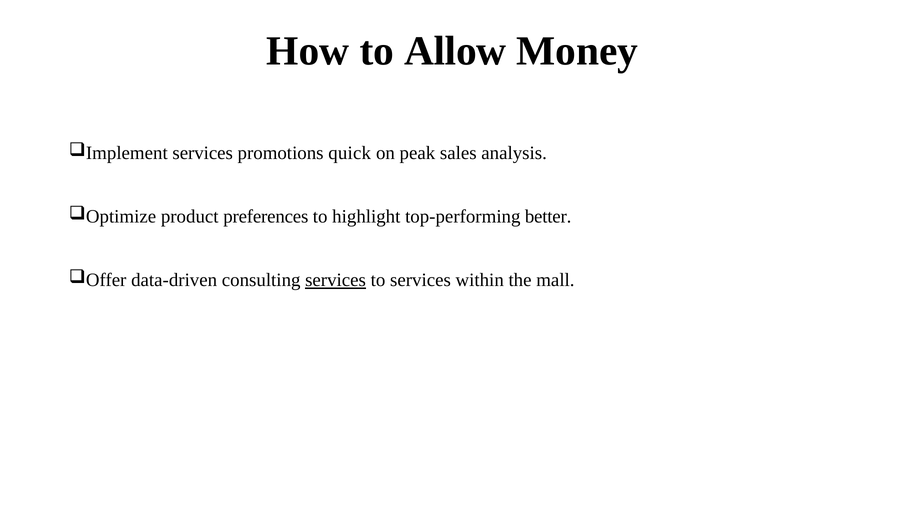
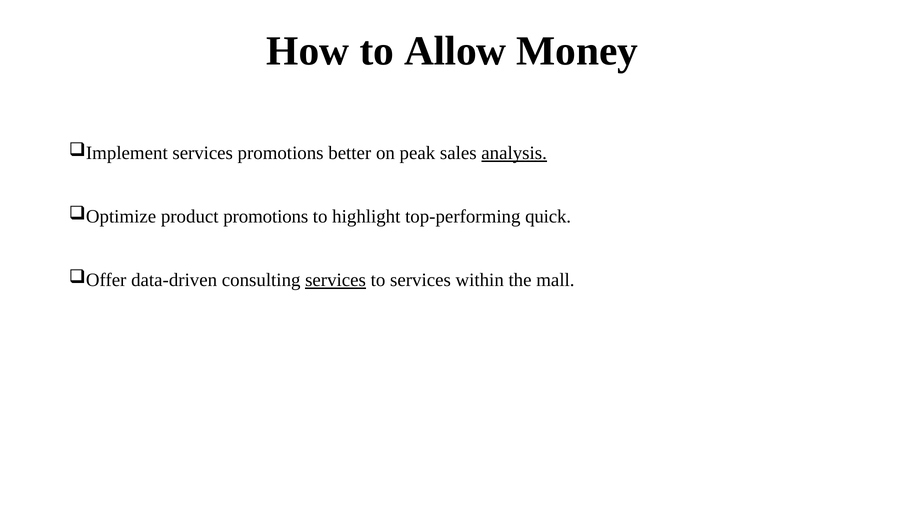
quick: quick -> better
analysis underline: none -> present
product preferences: preferences -> promotions
better: better -> quick
